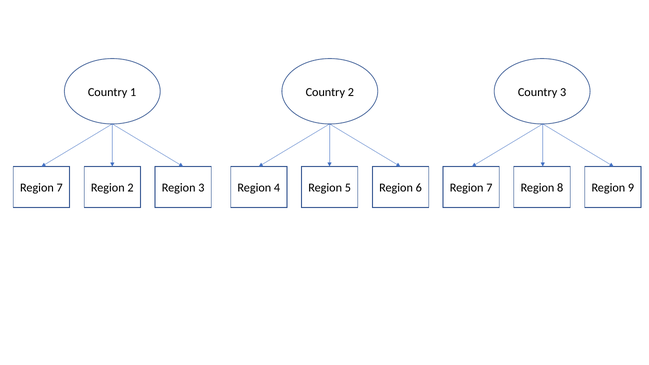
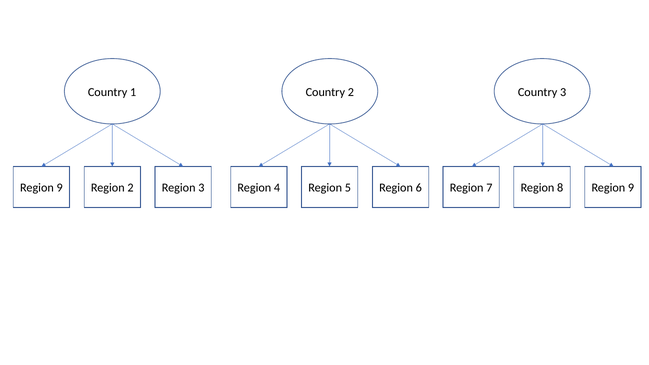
7 at (60, 188): 7 -> 9
